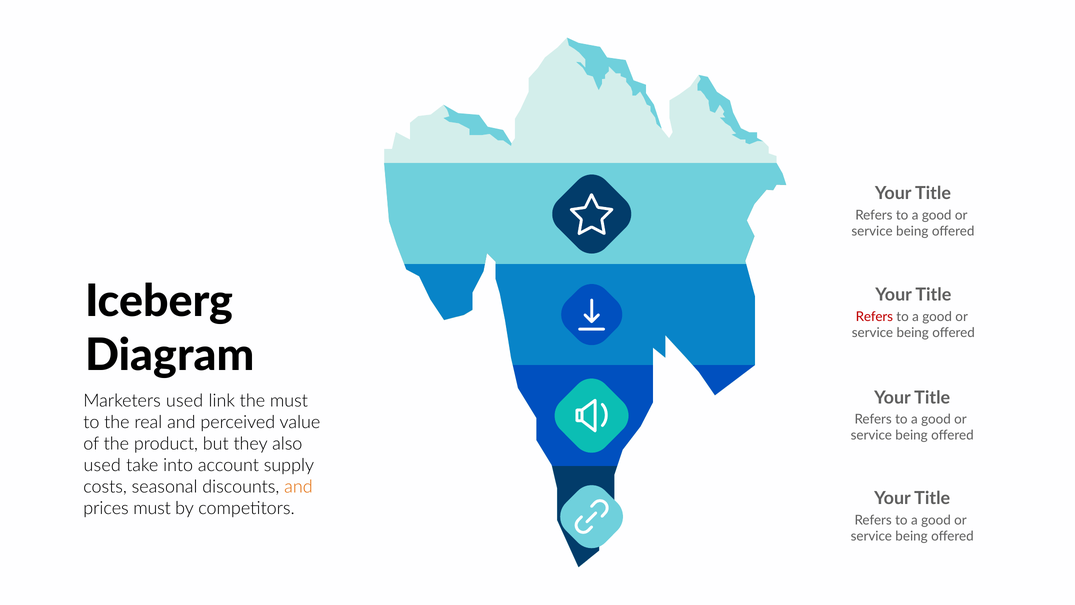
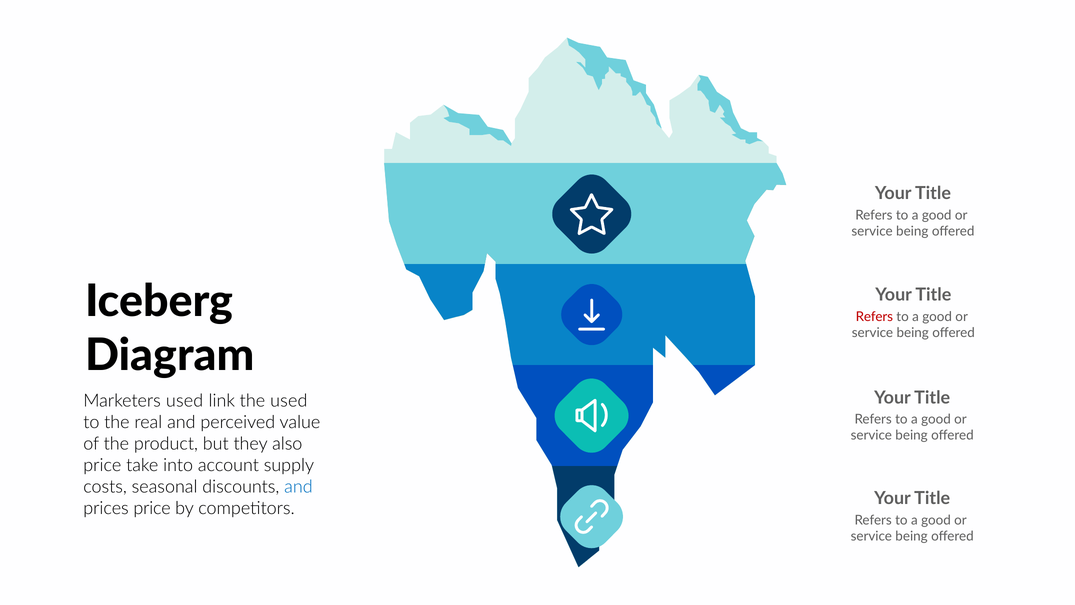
the must: must -> used
used at (102, 465): used -> price
and at (298, 487) colour: orange -> blue
prices must: must -> price
